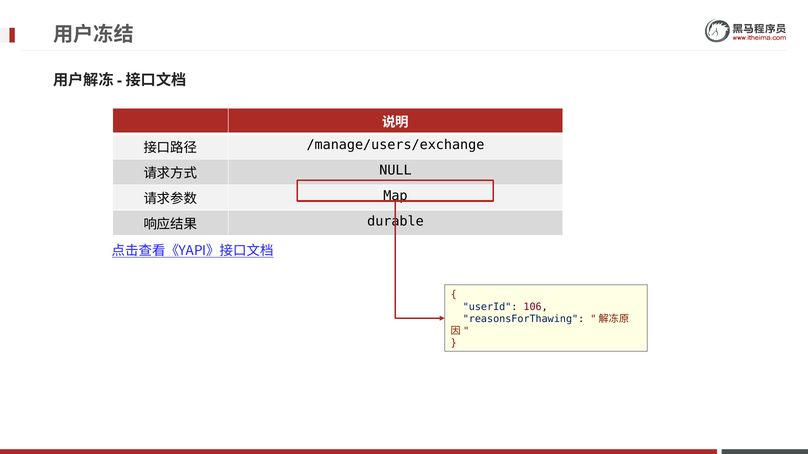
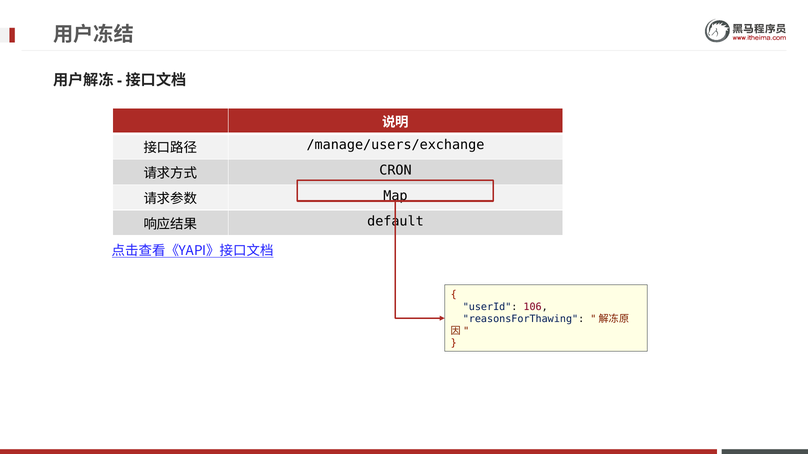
NULL: NULL -> CRON
durable: durable -> default
